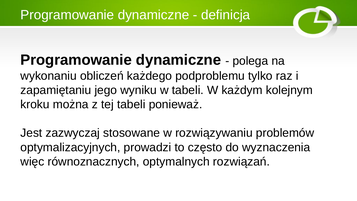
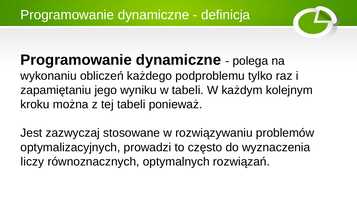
więc: więc -> liczy
